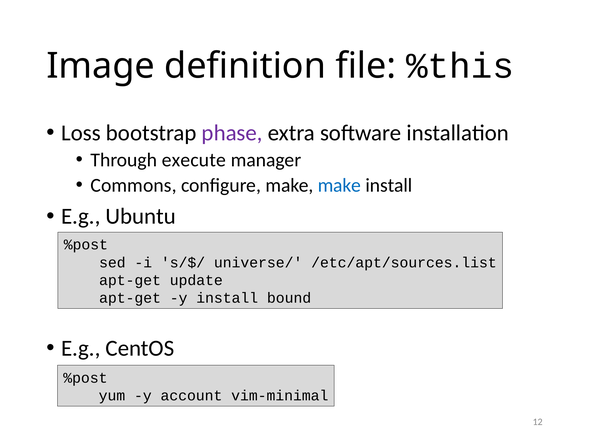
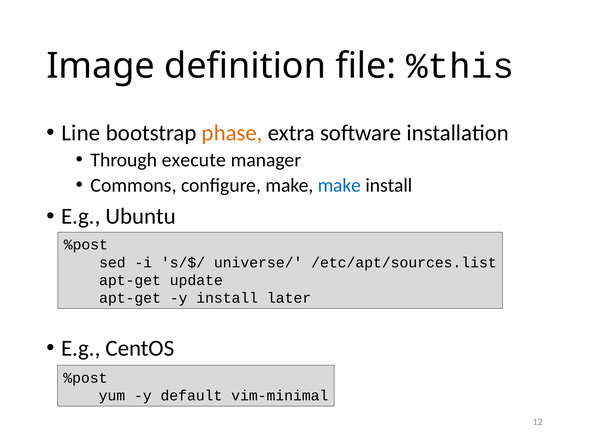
Loss: Loss -> Line
phase colour: purple -> orange
bound: bound -> later
account: account -> default
